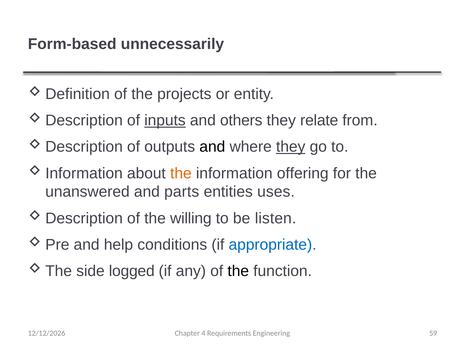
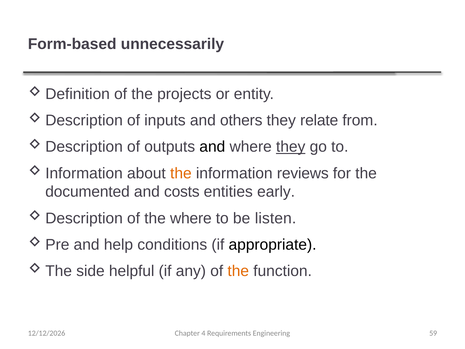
inputs underline: present -> none
offering: offering -> reviews
unanswered: unanswered -> documented
parts: parts -> costs
uses: uses -> early
the willing: willing -> where
appropriate colour: blue -> black
logged: logged -> helpful
the at (238, 271) colour: black -> orange
